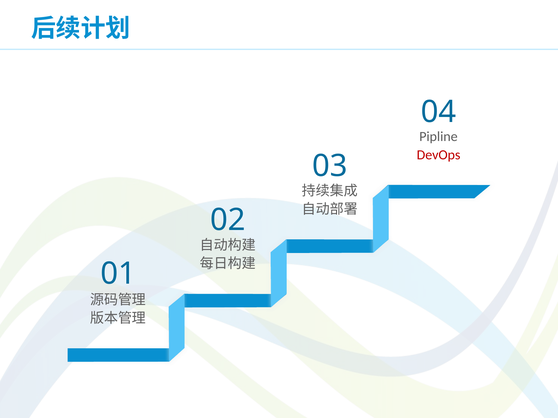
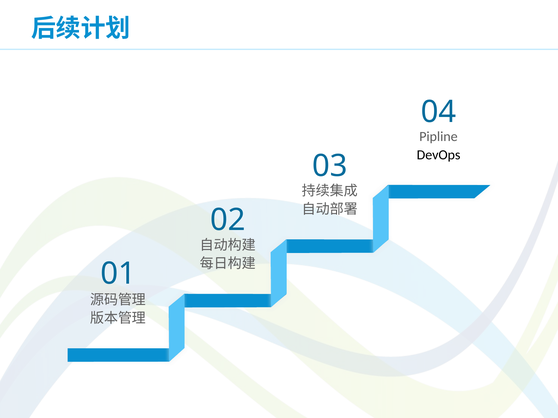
DevOps colour: red -> black
